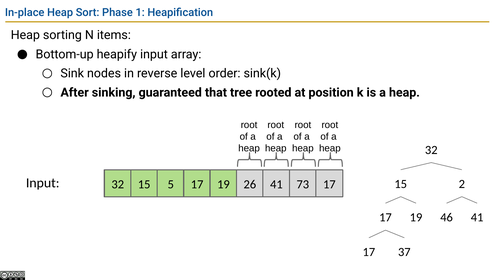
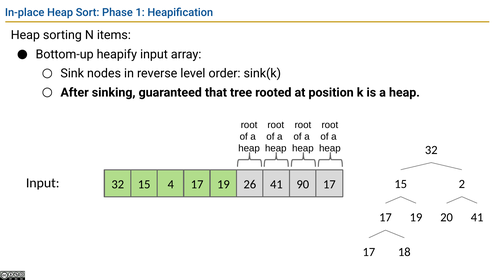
5: 5 -> 4
73: 73 -> 90
46: 46 -> 20
37: 37 -> 18
